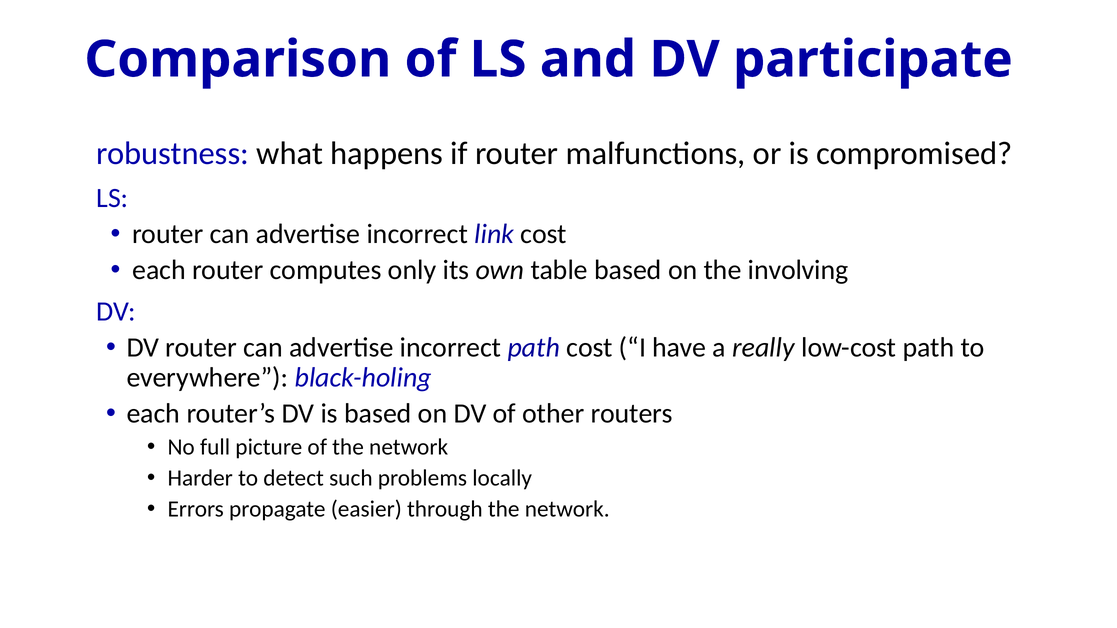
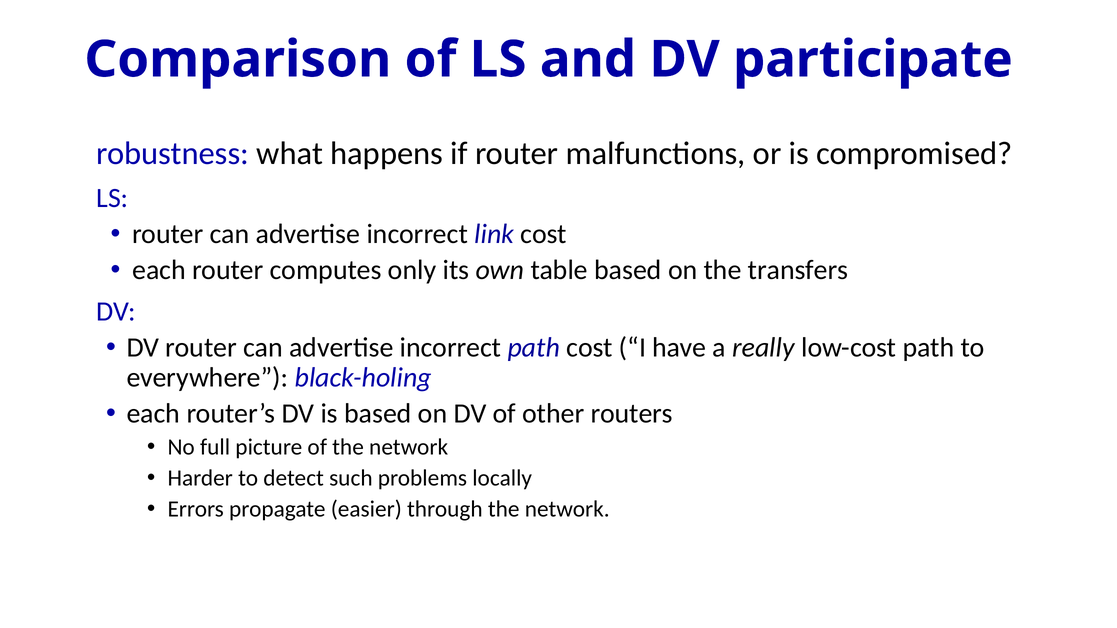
involving: involving -> transfers
